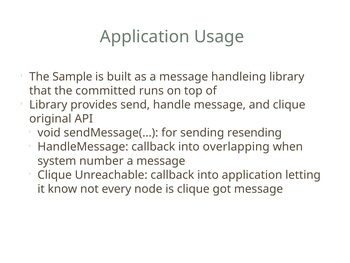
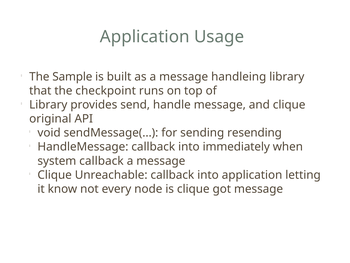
committed: committed -> checkpoint
overlapping: overlapping -> immediately
system number: number -> callback
